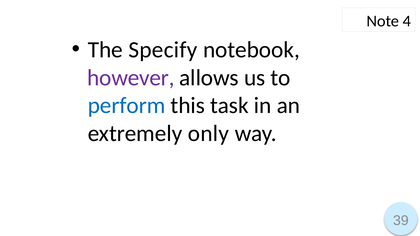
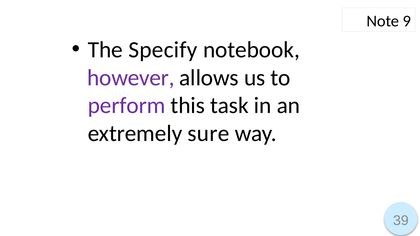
4: 4 -> 9
perform colour: blue -> purple
only: only -> sure
